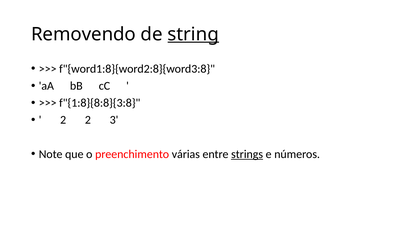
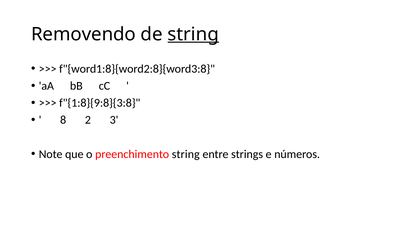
f"{1:8}{8:8}{3:8: f"{1:8}{8:8}{3:8 -> f"{1:8}{9:8}{3:8
2 at (63, 120): 2 -> 8
preenchimento várias: várias -> string
strings underline: present -> none
